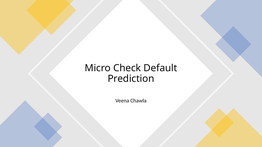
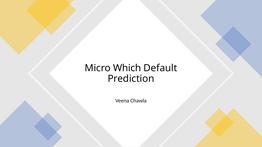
Check: Check -> Which
